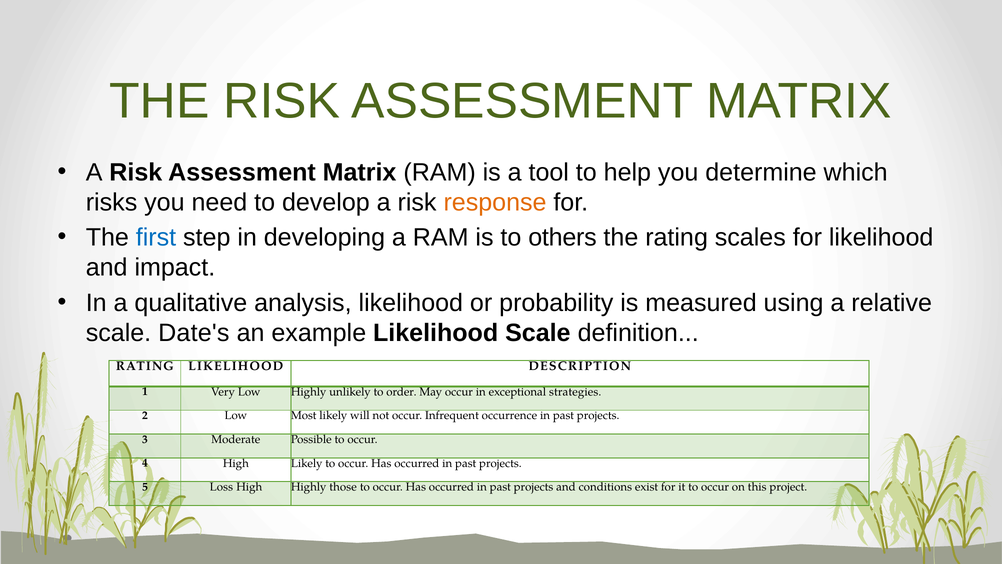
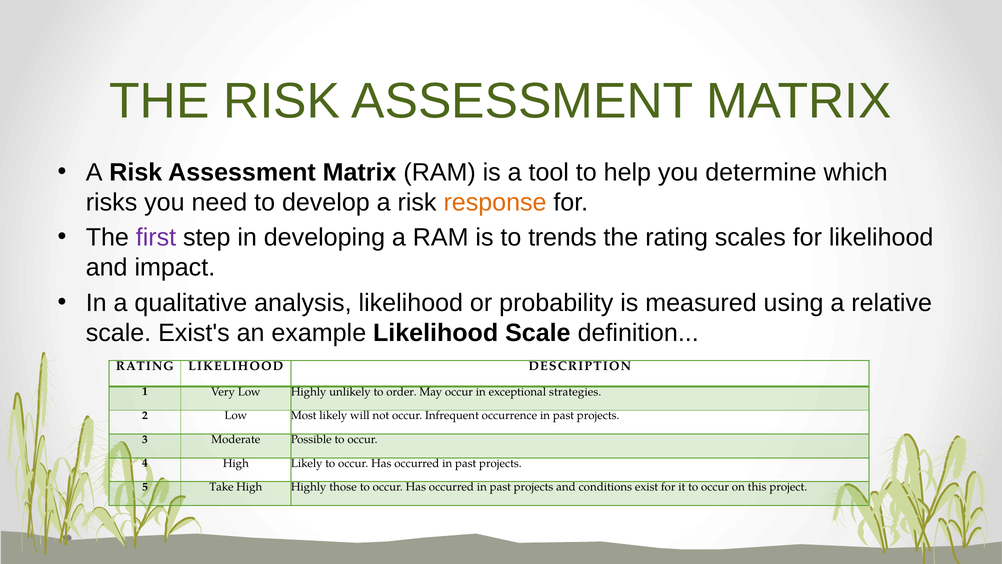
first colour: blue -> purple
others: others -> trends
Date's: Date's -> Exist's
Loss: Loss -> Take
